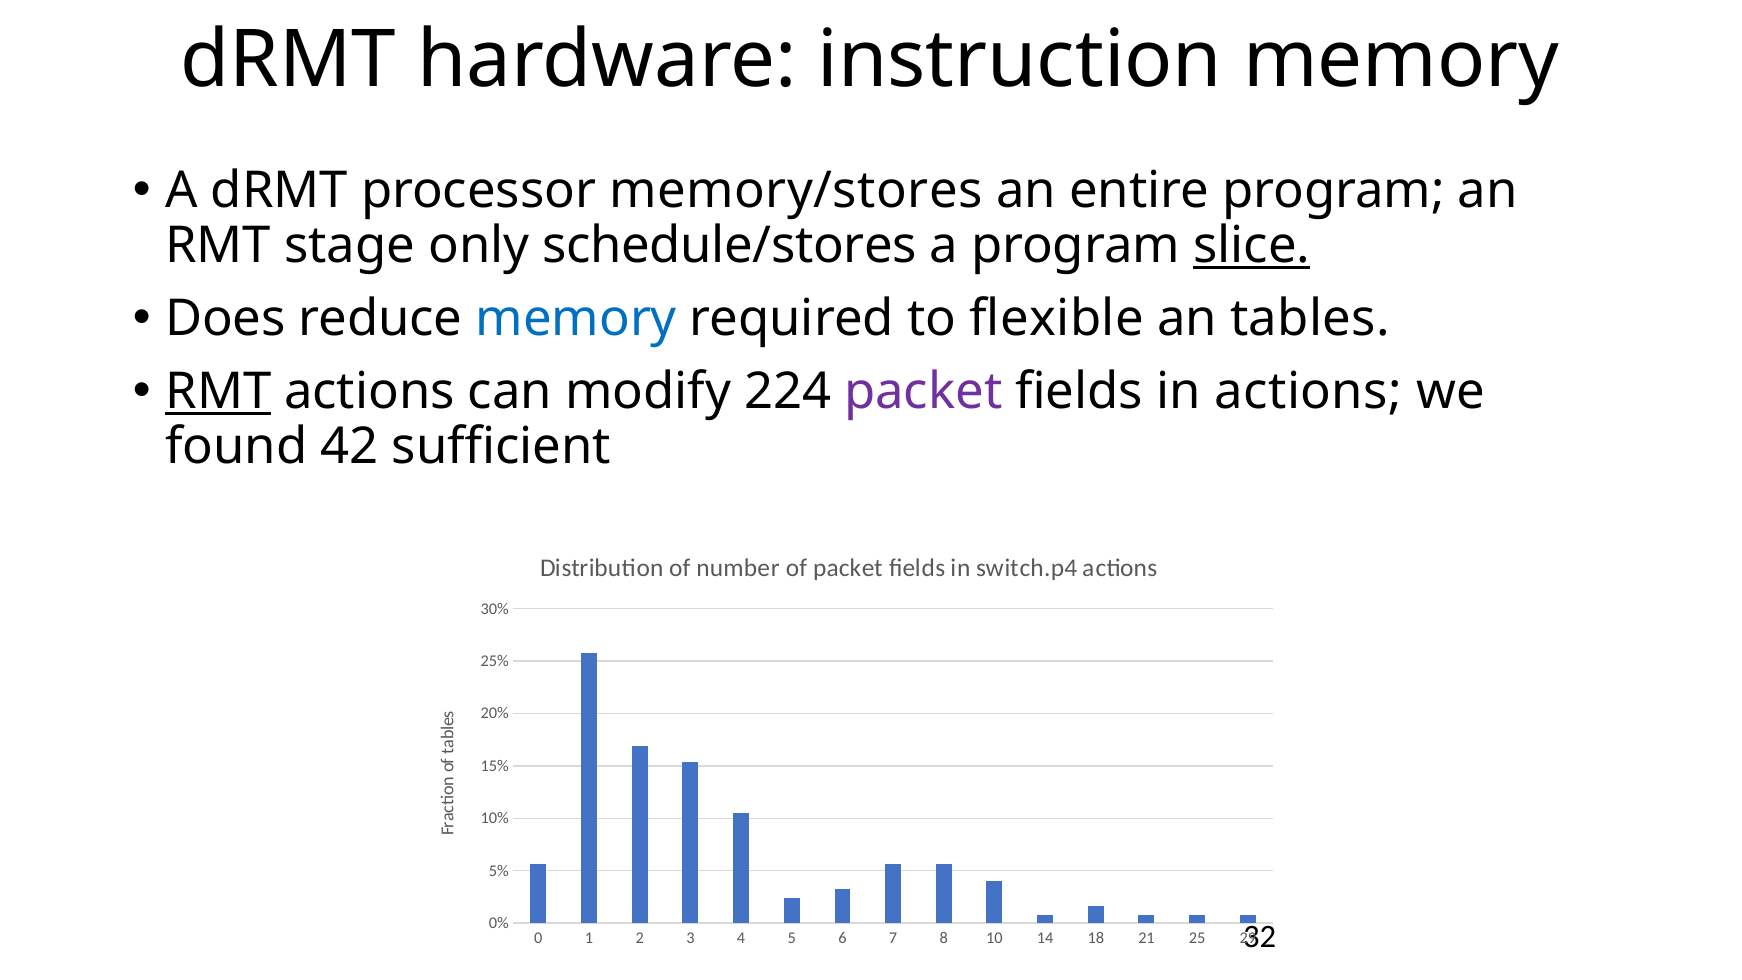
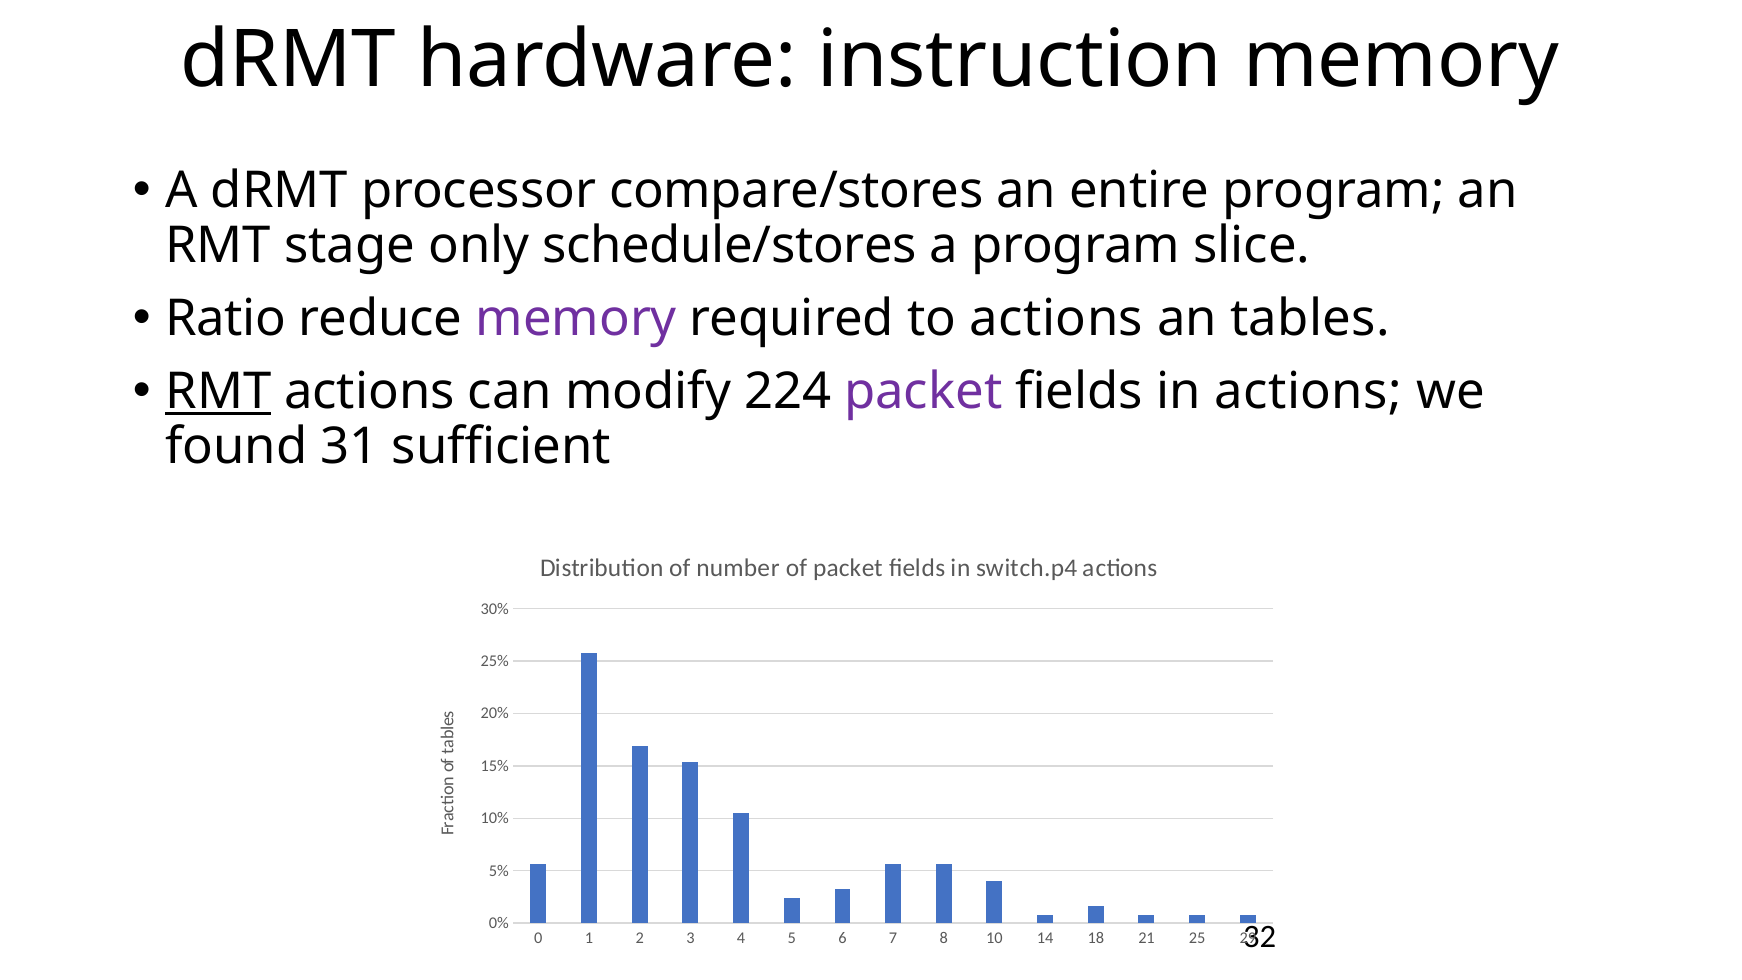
memory/stores: memory/stores -> compare/stores
slice underline: present -> none
Does: Does -> Ratio
memory at (576, 318) colour: blue -> purple
to flexible: flexible -> actions
42: 42 -> 31
